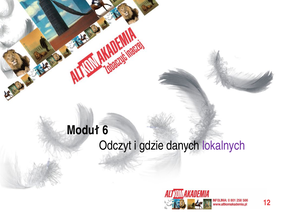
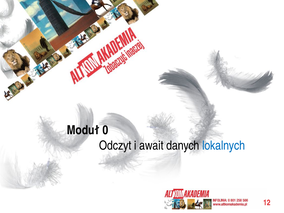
6: 6 -> 0
gdzie: gdzie -> await
lokalnych colour: purple -> blue
